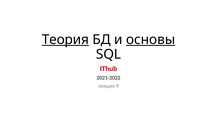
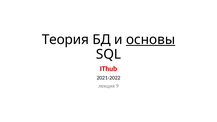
Теория underline: present -> none
